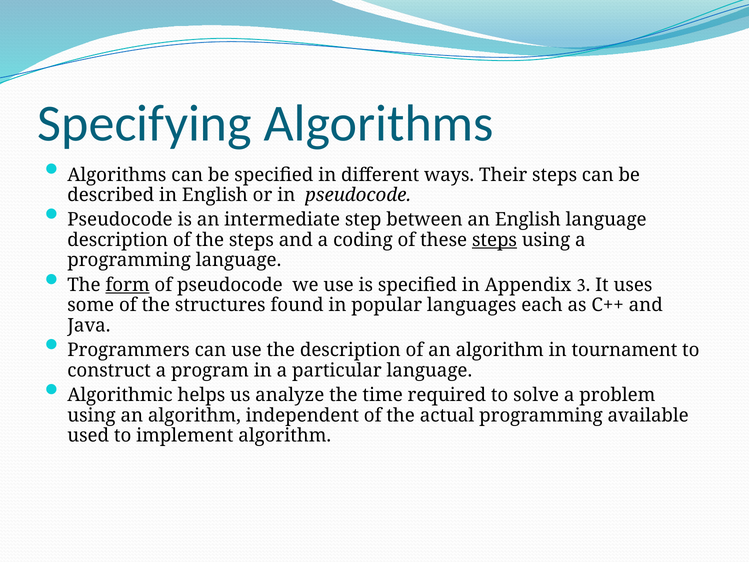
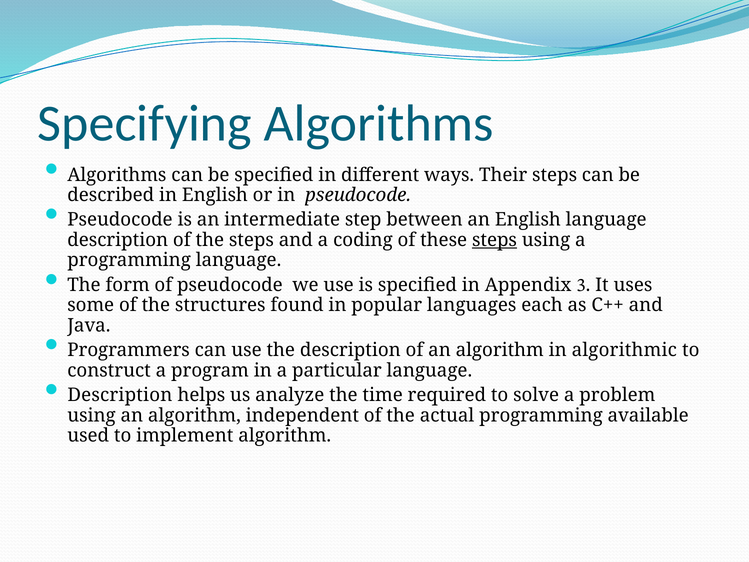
form underline: present -> none
tournament: tournament -> algorithmic
Algorithmic at (120, 395): Algorithmic -> Description
